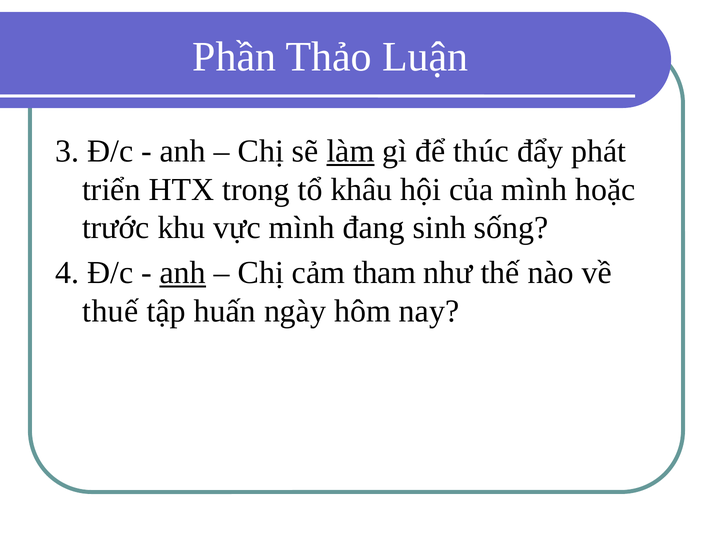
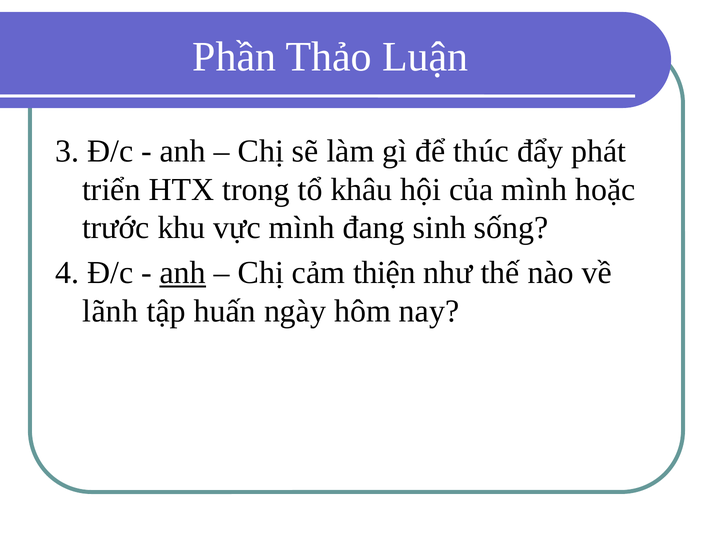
làm underline: present -> none
tham: tham -> thiện
thuế: thuế -> lãnh
